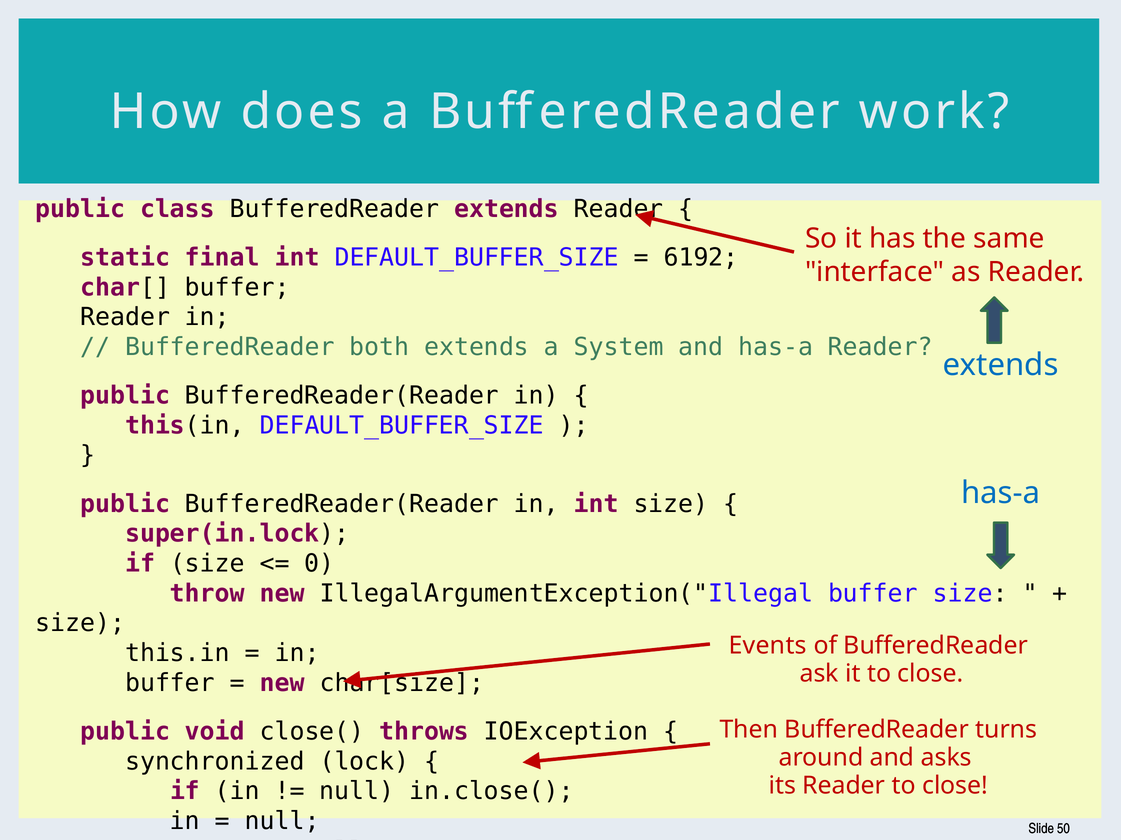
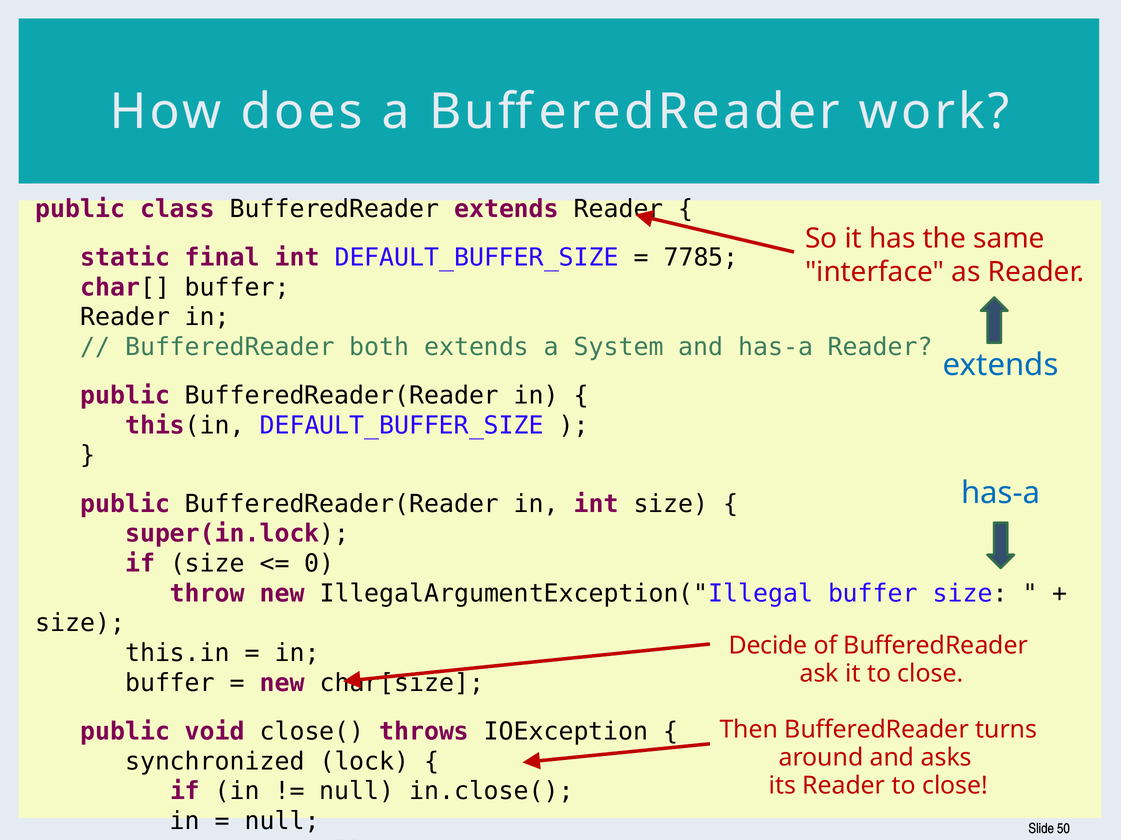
6192: 6192 -> 7785
Events: Events -> Decide
